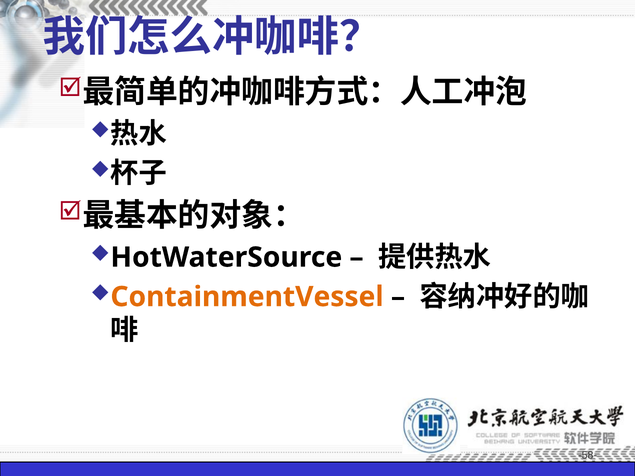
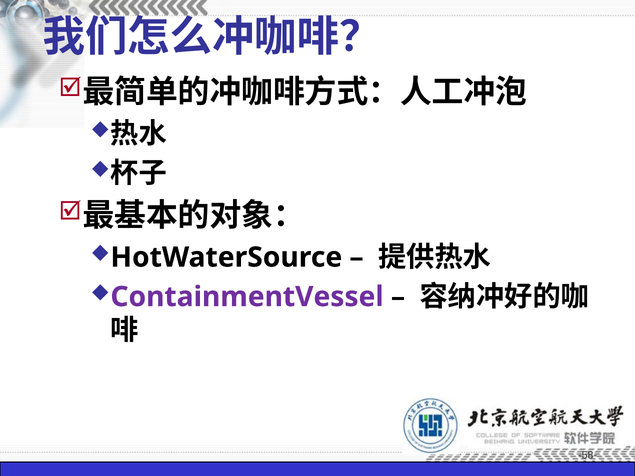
ContainmentVessel colour: orange -> purple
